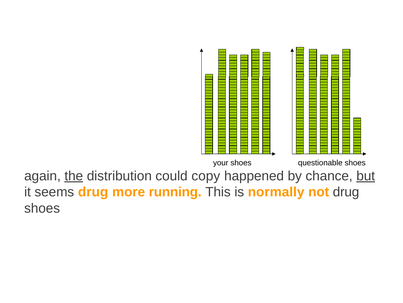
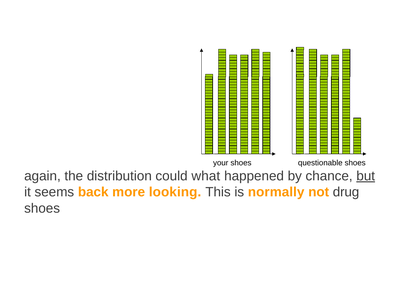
the underline: present -> none
copy: copy -> what
seems drug: drug -> back
running: running -> looking
